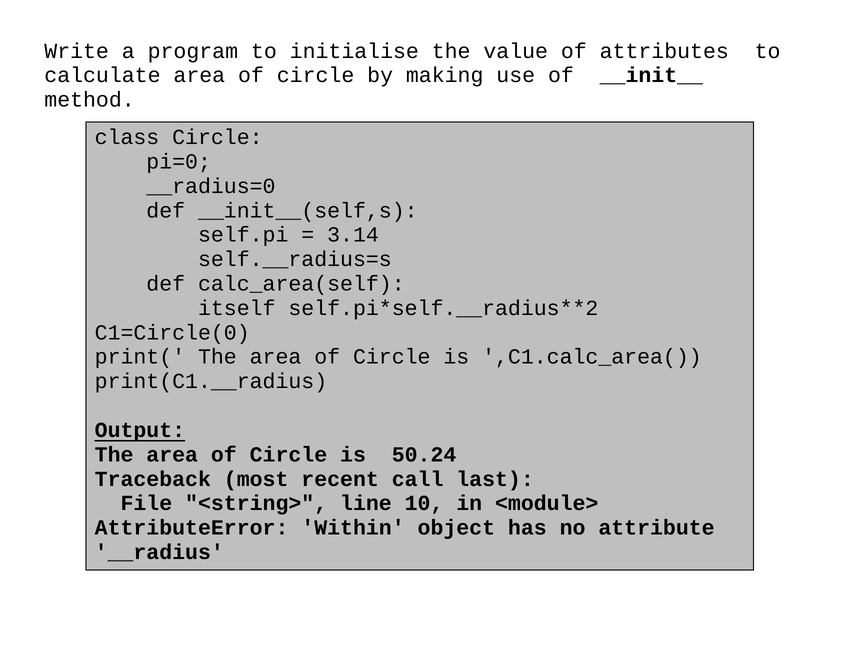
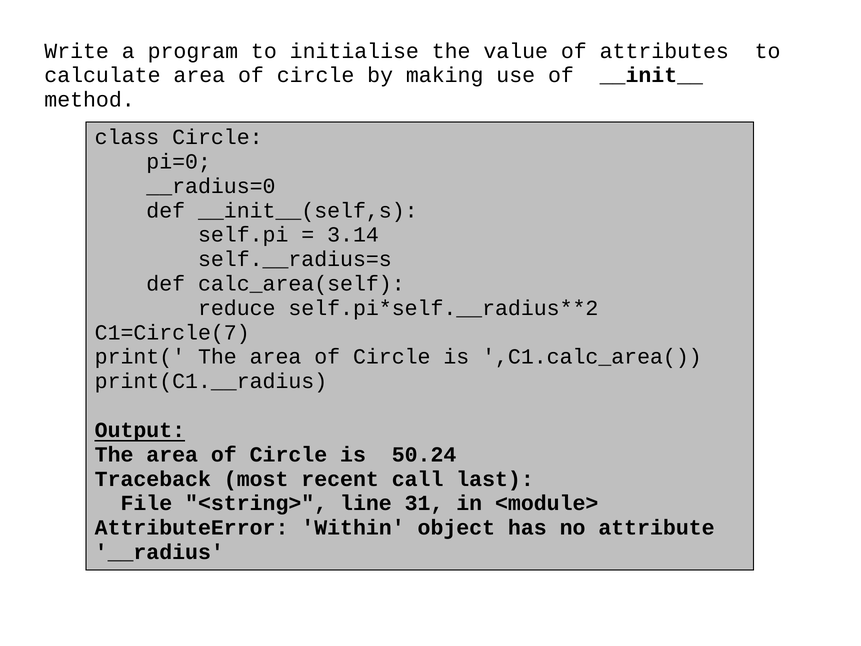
itself: itself -> reduce
C1=Circle(0: C1=Circle(0 -> C1=Circle(7
10: 10 -> 31
